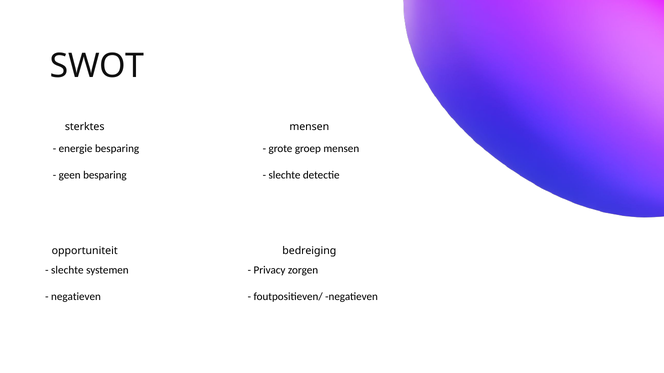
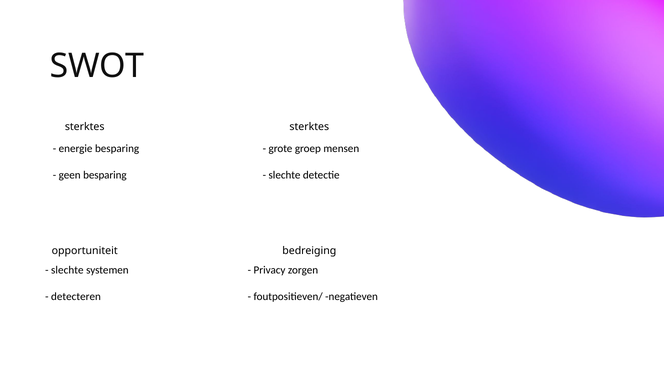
mensen at (309, 127): mensen -> sterktes
negatieven at (76, 297): negatieven -> detecteren
